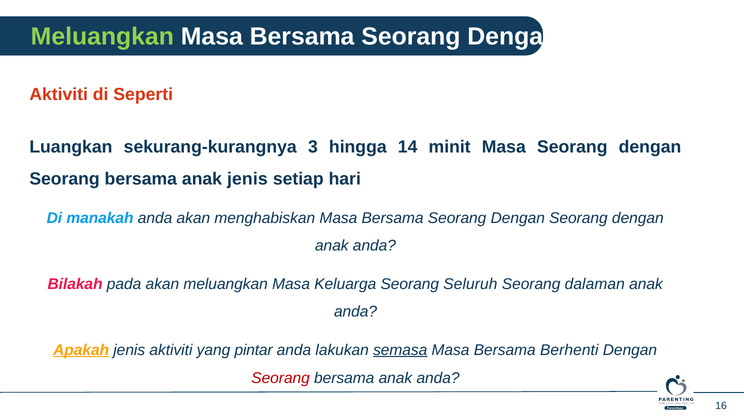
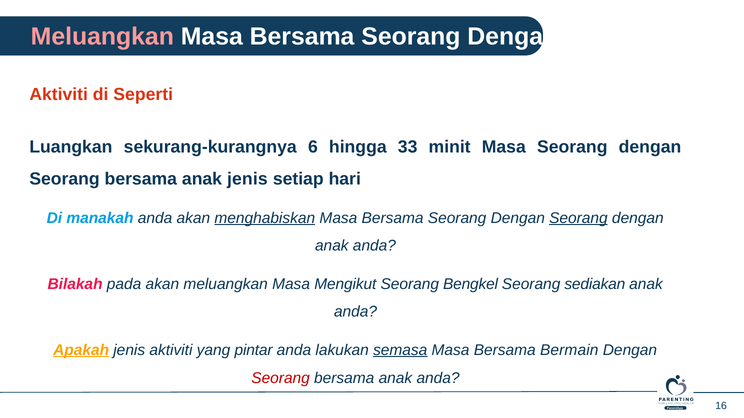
Meluangkan at (102, 36) colour: light green -> pink
3: 3 -> 6
14: 14 -> 33
menghabiskan underline: none -> present
Seorang at (578, 218) underline: none -> present
Keluarga: Keluarga -> Mengikut
Seluruh: Seluruh -> Bengkel
dalaman: dalaman -> sediakan
Berhenti: Berhenti -> Bermain
